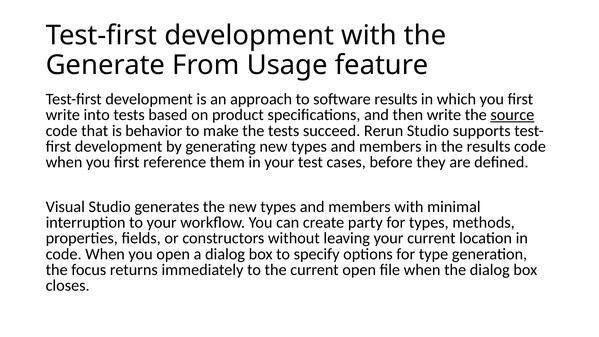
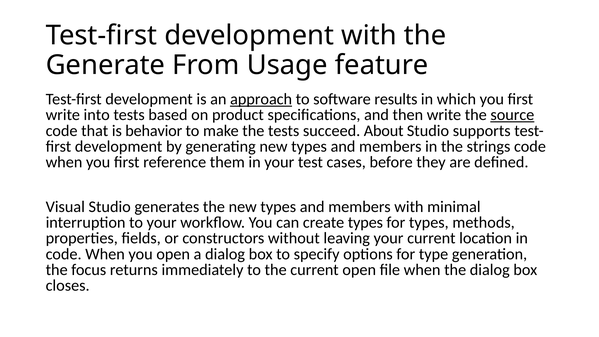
approach underline: none -> present
Rerun: Rerun -> About
the results: results -> strings
create party: party -> types
